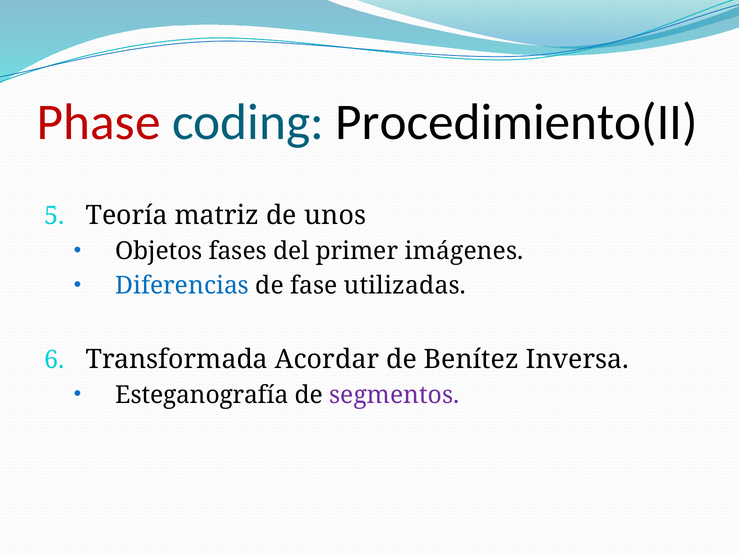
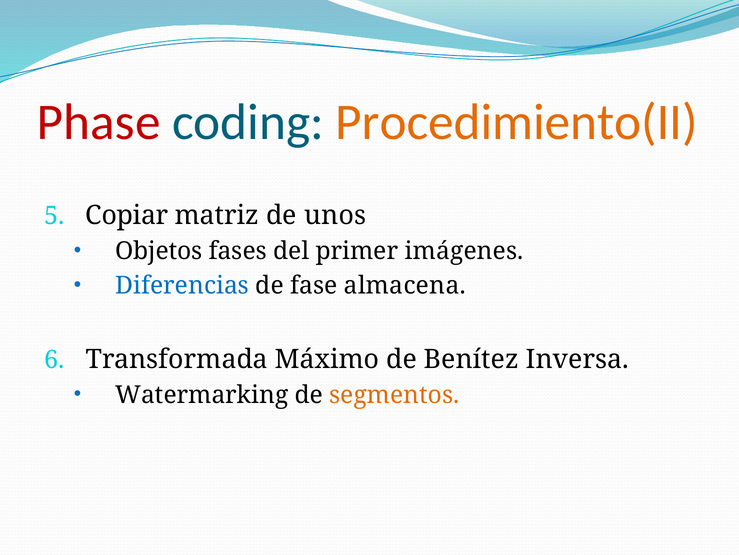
Procedimiento(II colour: black -> orange
Teoría: Teoría -> Copiar
utilizadas: utilizadas -> almacena
Acordar: Acordar -> Máximo
Esteganografía: Esteganografía -> Watermarking
segmentos colour: purple -> orange
